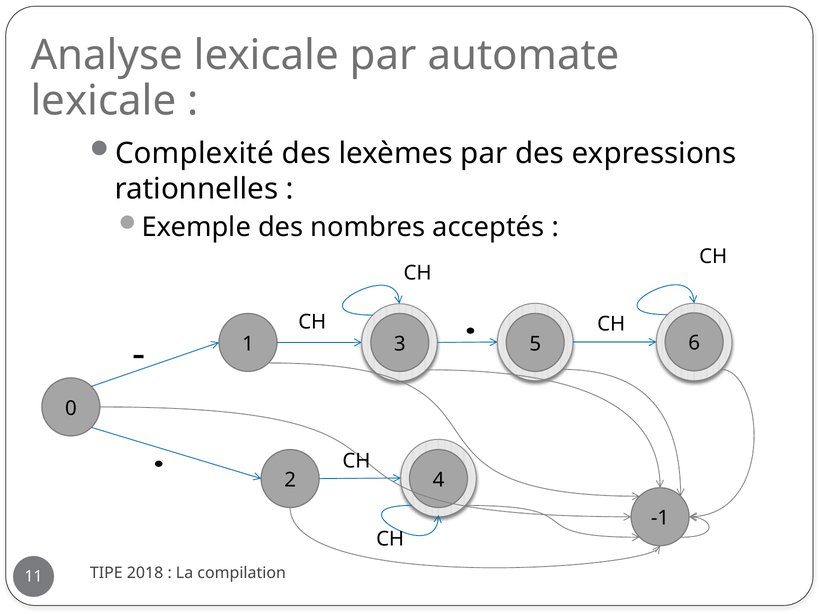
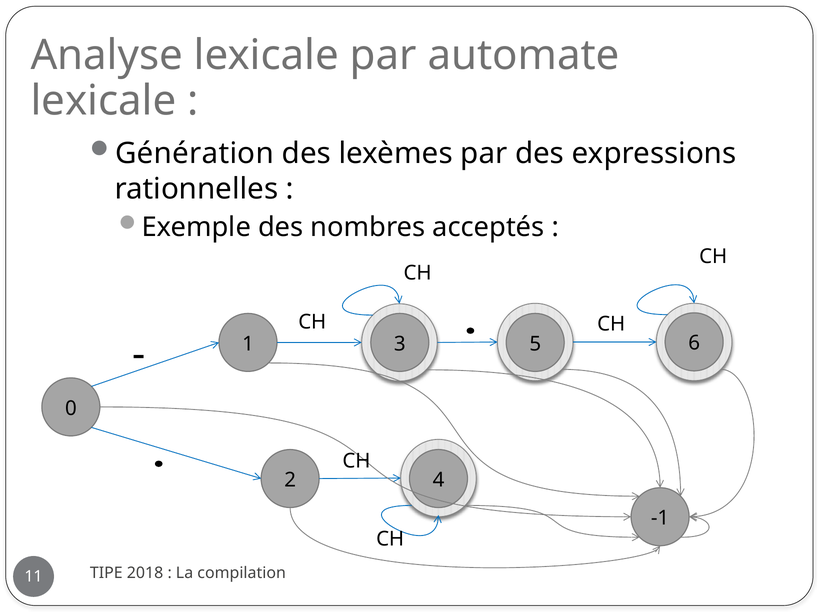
Complexité: Complexité -> Génération
